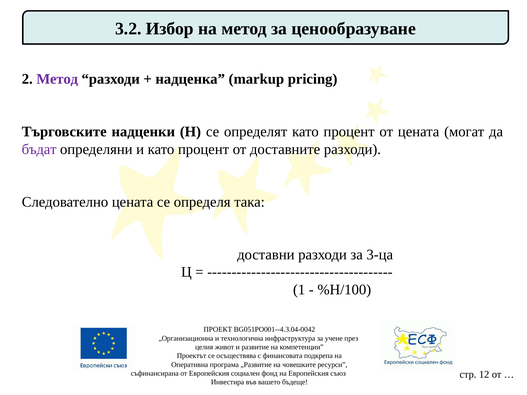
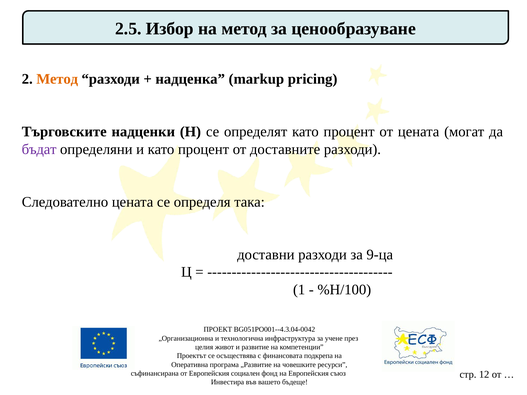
3.2: 3.2 -> 2.5
Метод at (57, 79) colour: purple -> orange
3-ца: 3-ца -> 9-ца
